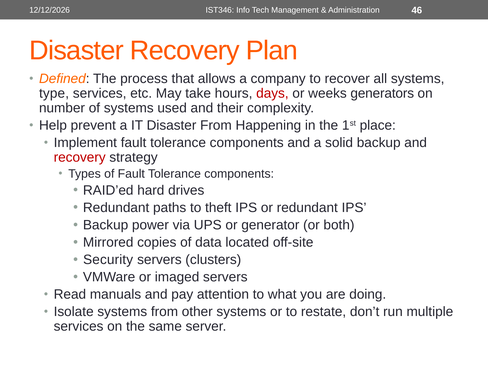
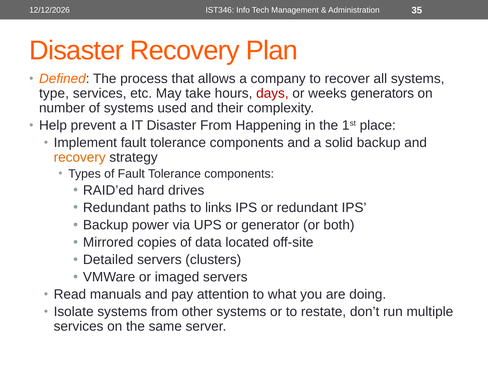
46: 46 -> 35
recovery at (80, 157) colour: red -> orange
theft: theft -> links
Security: Security -> Detailed
